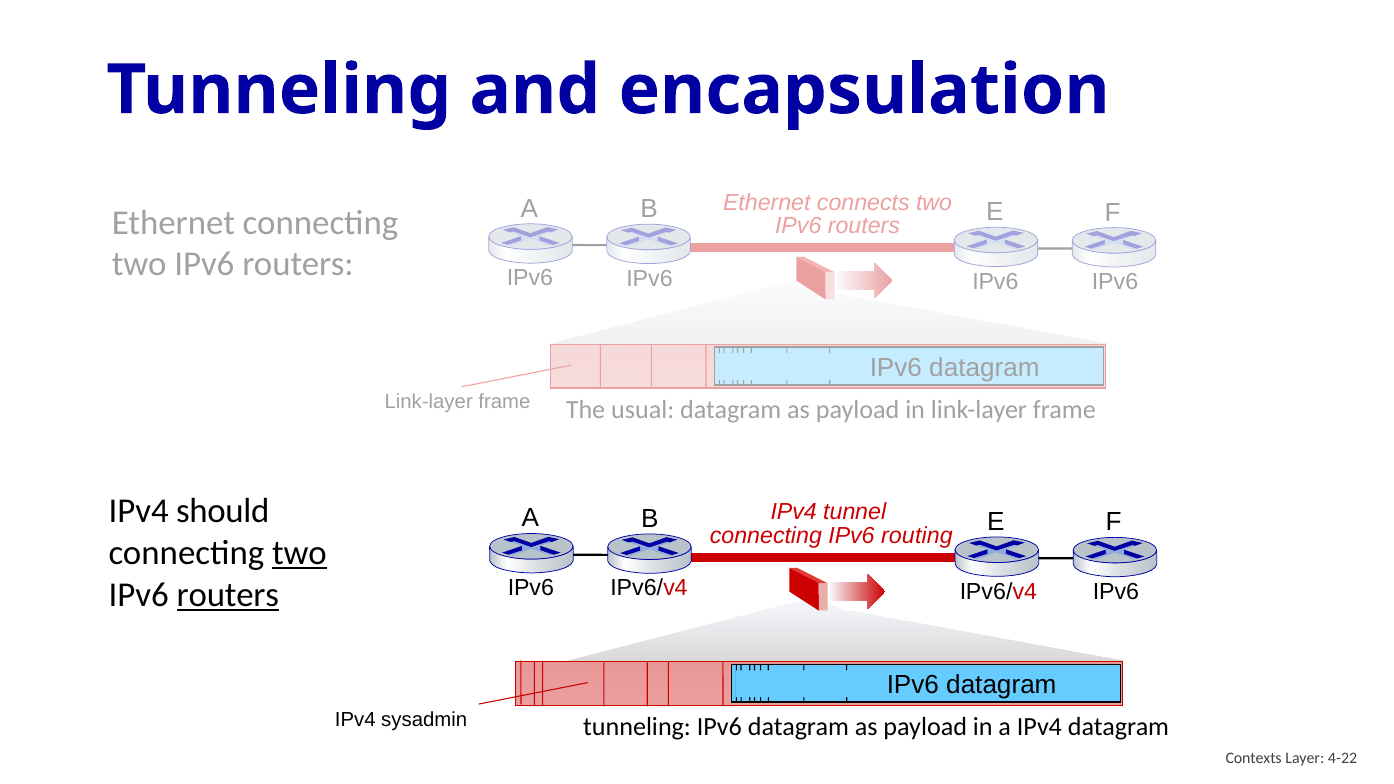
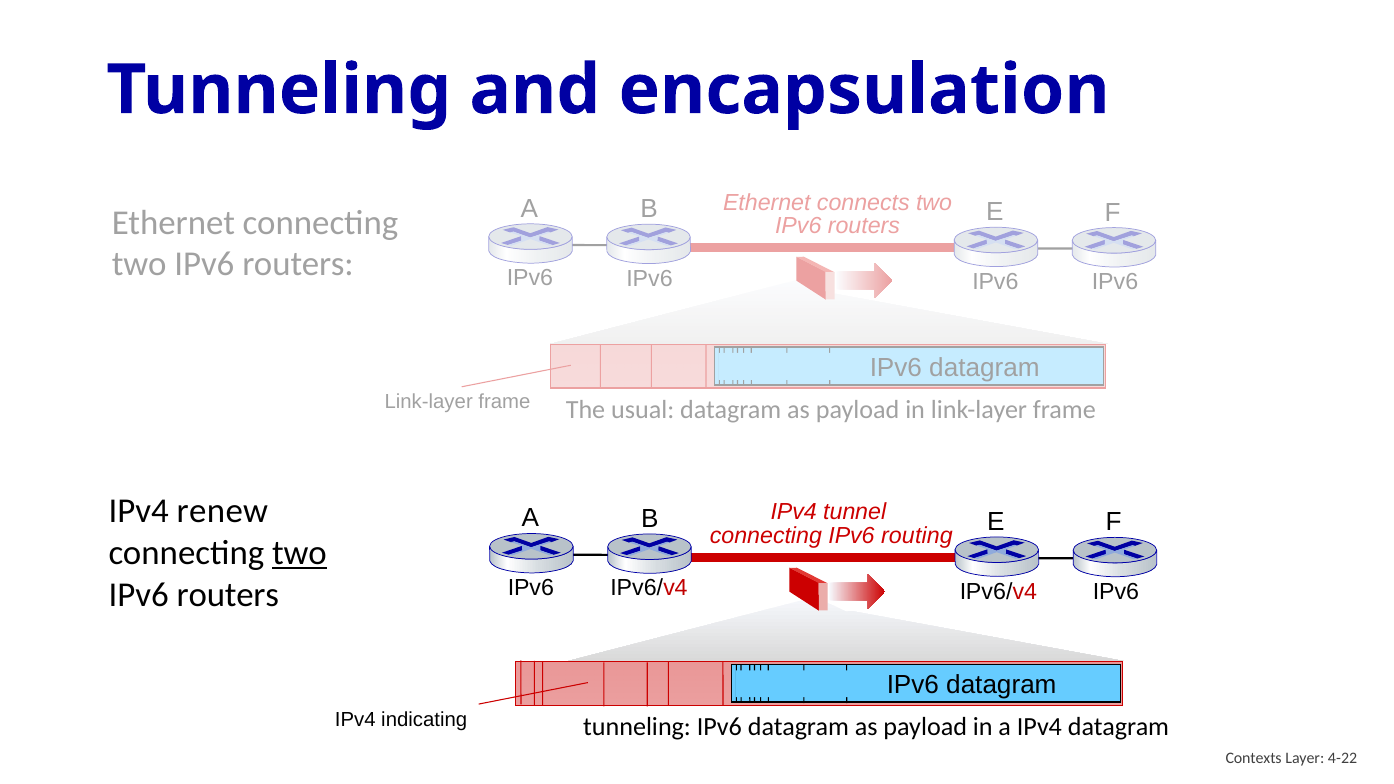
should: should -> renew
routers at (228, 595) underline: present -> none
sysadmin: sysadmin -> indicating
